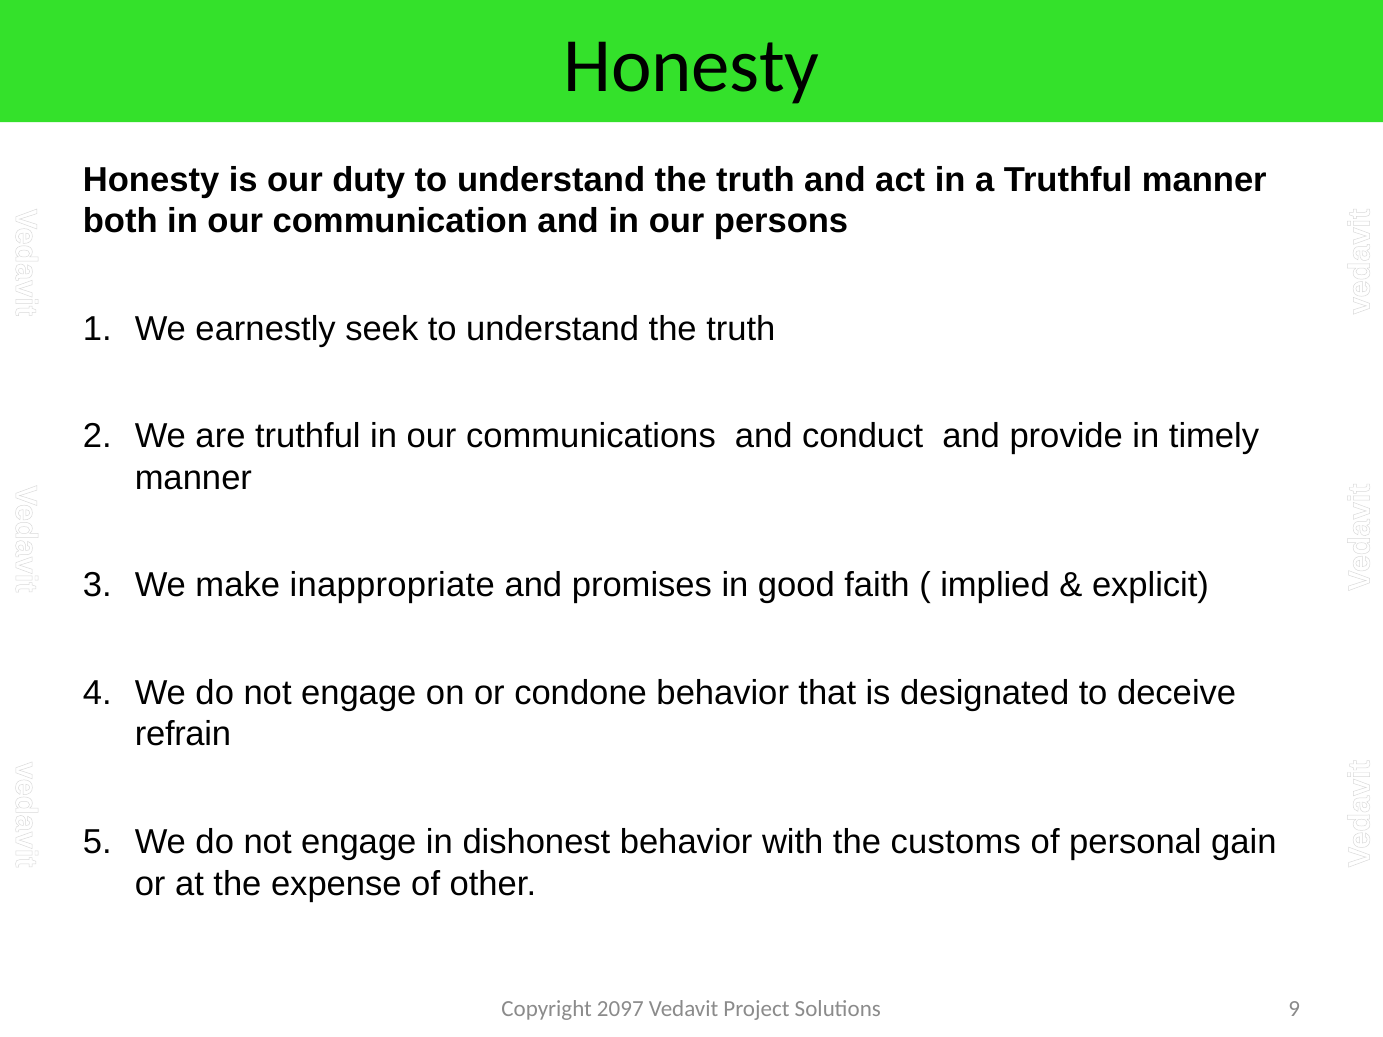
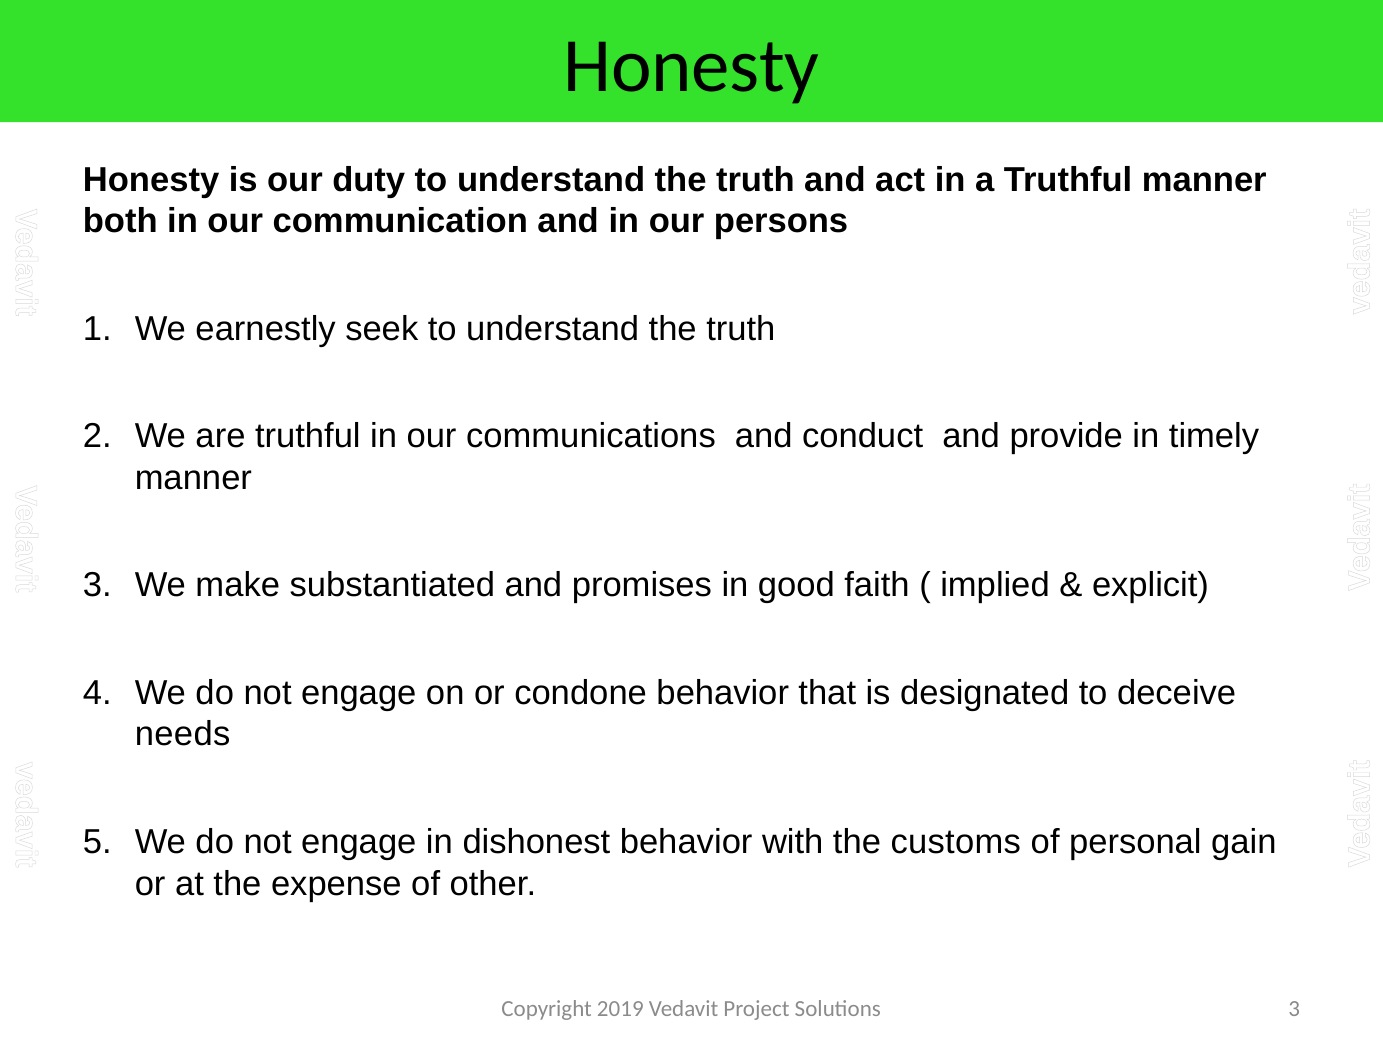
inappropriate: inappropriate -> substantiated
refrain: refrain -> needs
2097: 2097 -> 2019
Solutions 9: 9 -> 3
